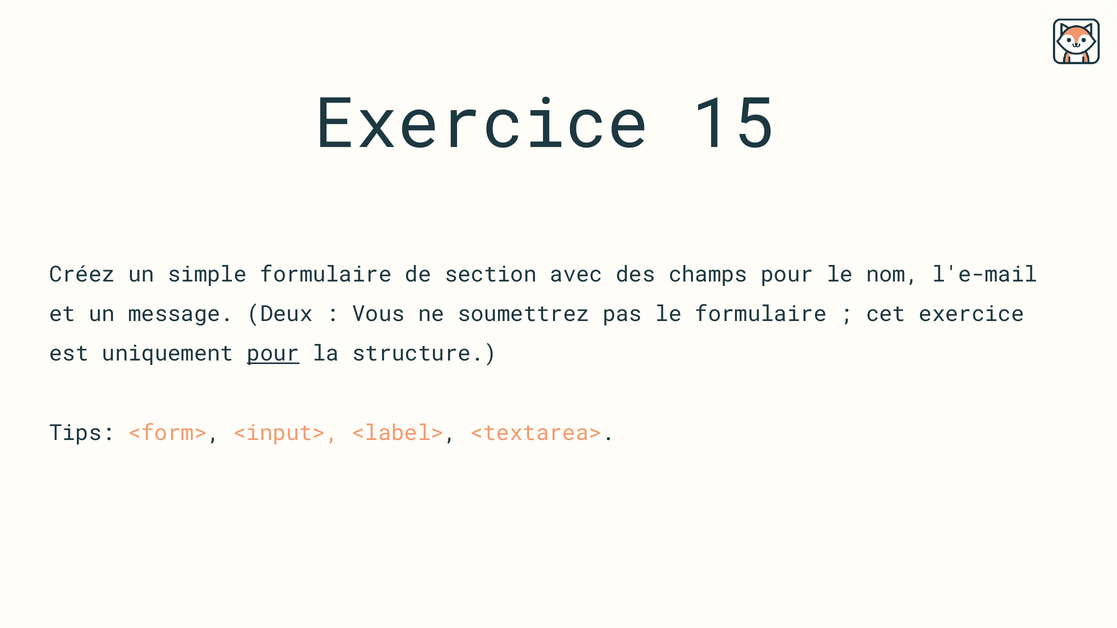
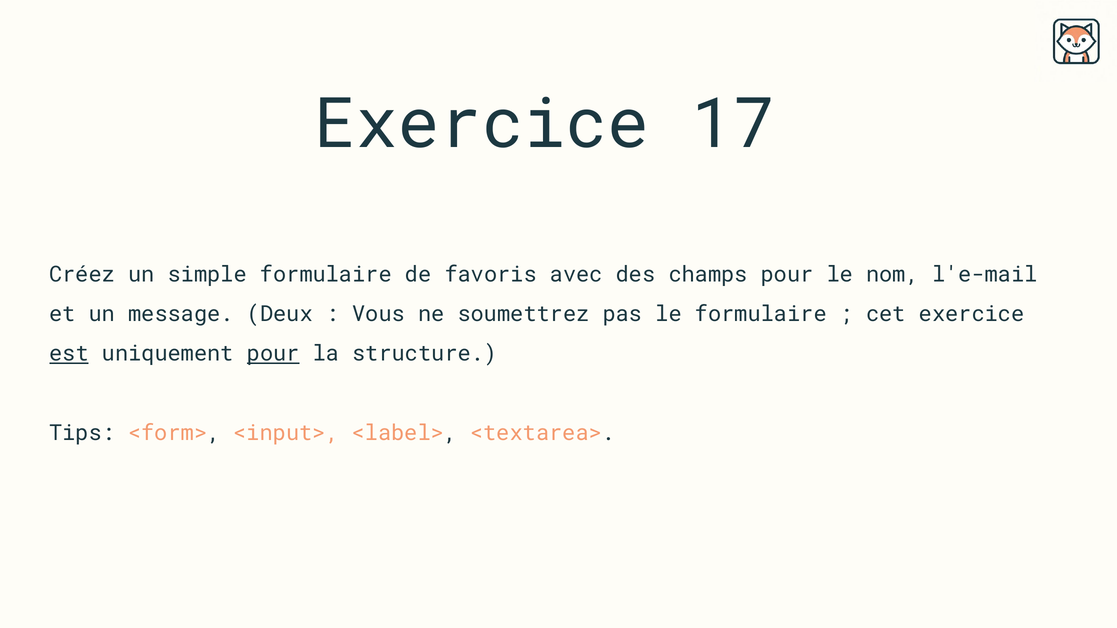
15: 15 -> 17
section: section -> favoris
est underline: none -> present
